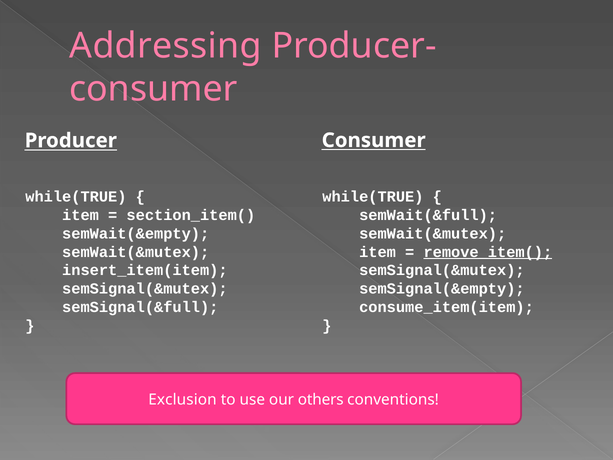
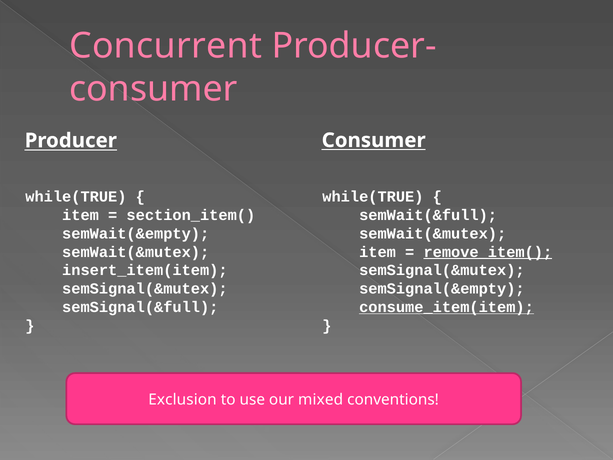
Addressing: Addressing -> Concurrent
consume_item(item underline: none -> present
others: others -> mixed
